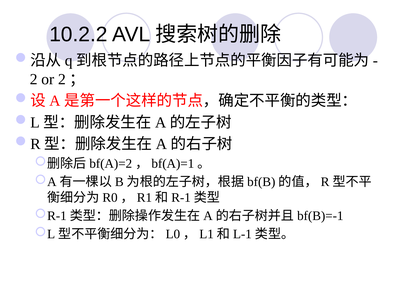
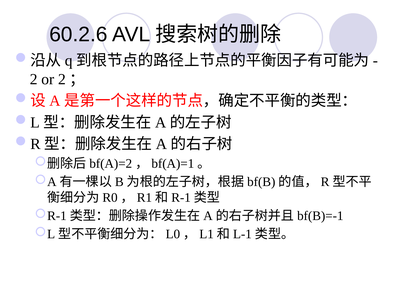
10.2.2: 10.2.2 -> 60.2.6
